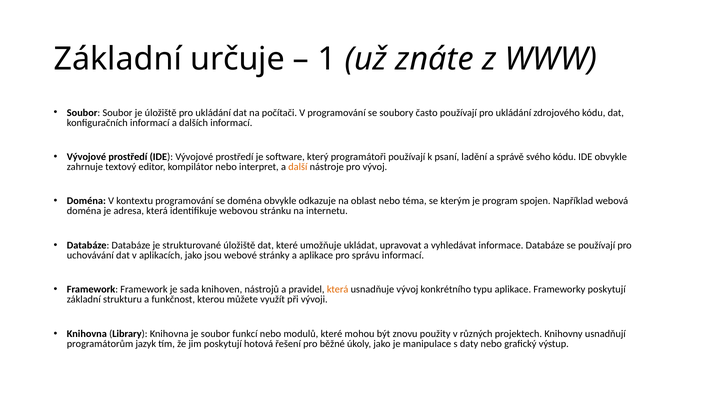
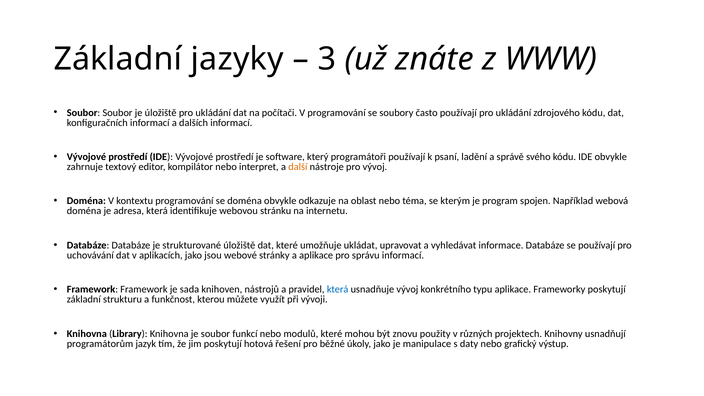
určuje: určuje -> jazyky
1: 1 -> 3
která at (338, 290) colour: orange -> blue
